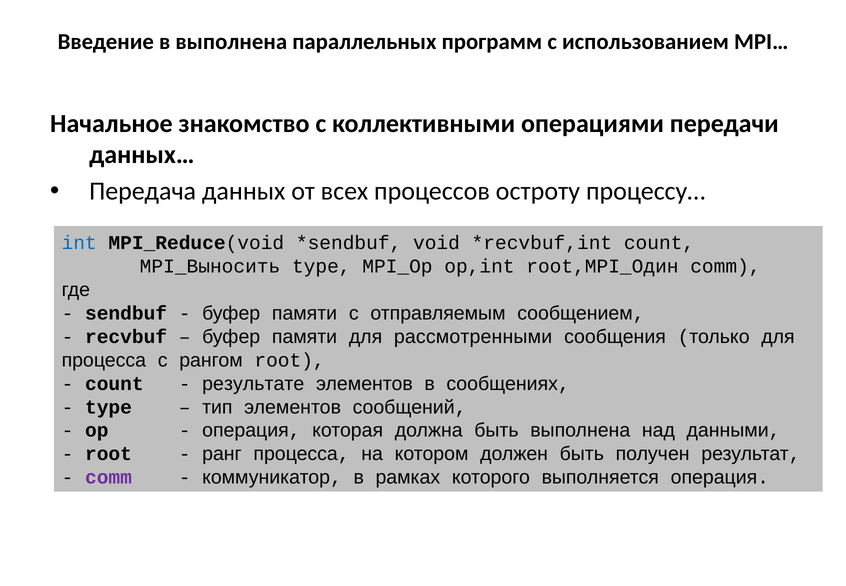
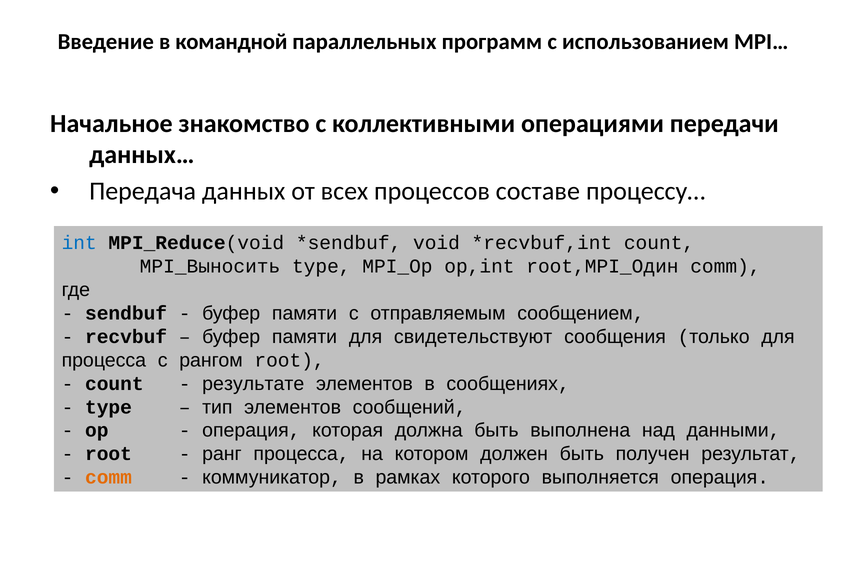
в выполнена: выполнена -> командной
остроту: остроту -> составе
рассмотренными: рассмотренными -> свидетельствуют
comm at (108, 477) colour: purple -> orange
